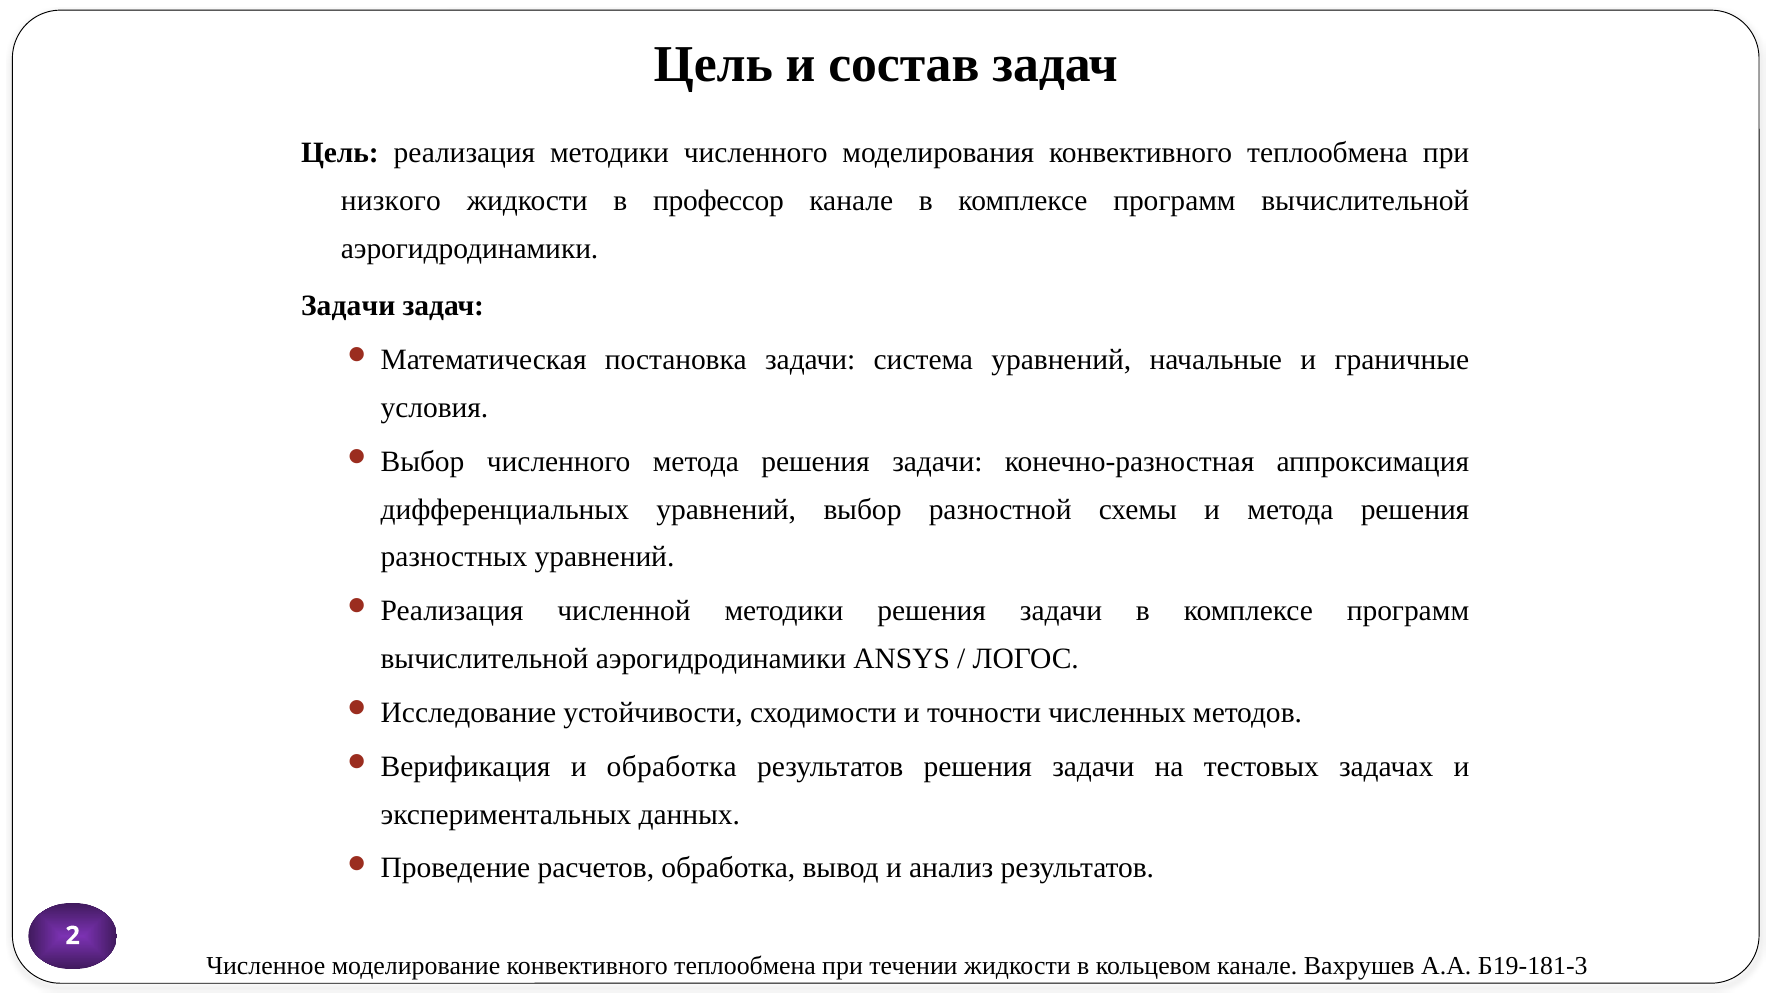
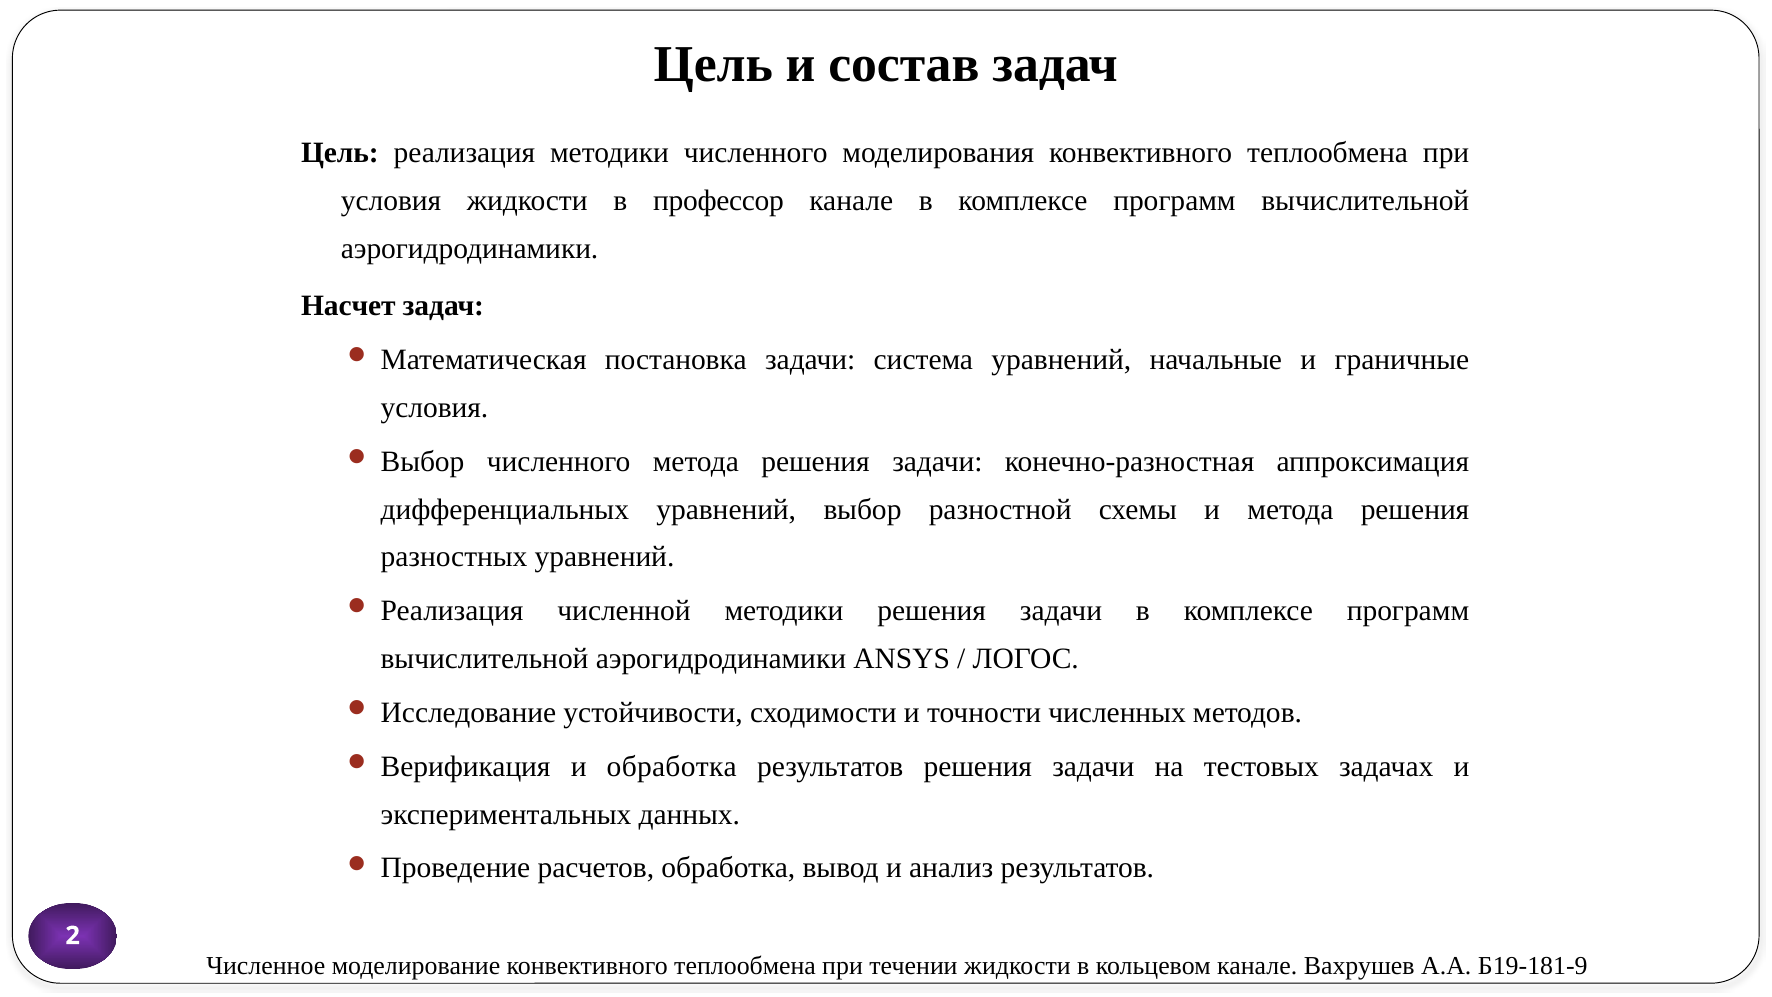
низкого at (391, 201): низкого -> условия
Задачи at (348, 306): Задачи -> Насчет
Б19-181-3: Б19-181-3 -> Б19-181-9
